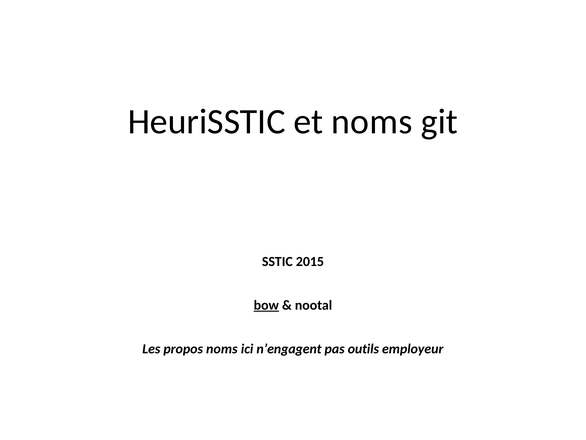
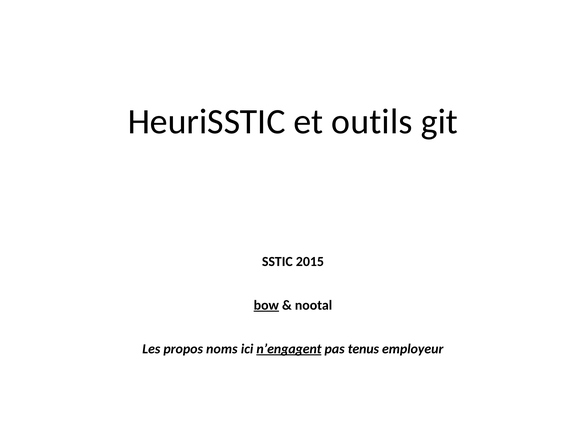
et noms: noms -> outils
n’engagent underline: none -> present
outils: outils -> tenus
